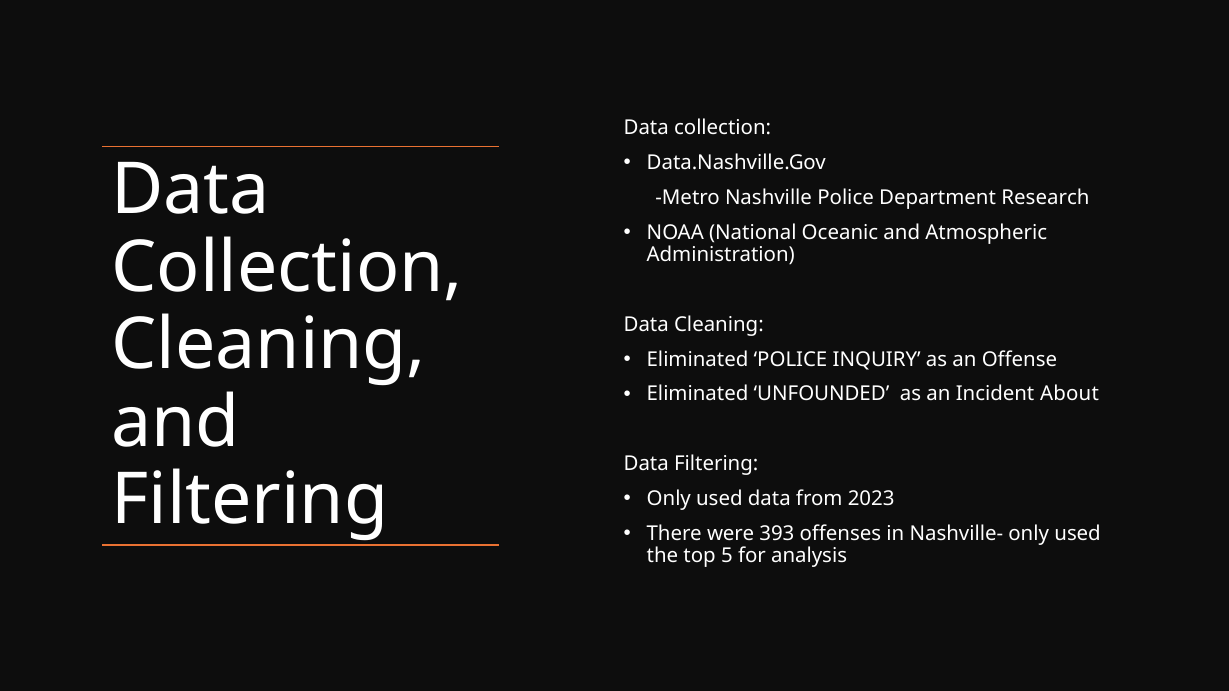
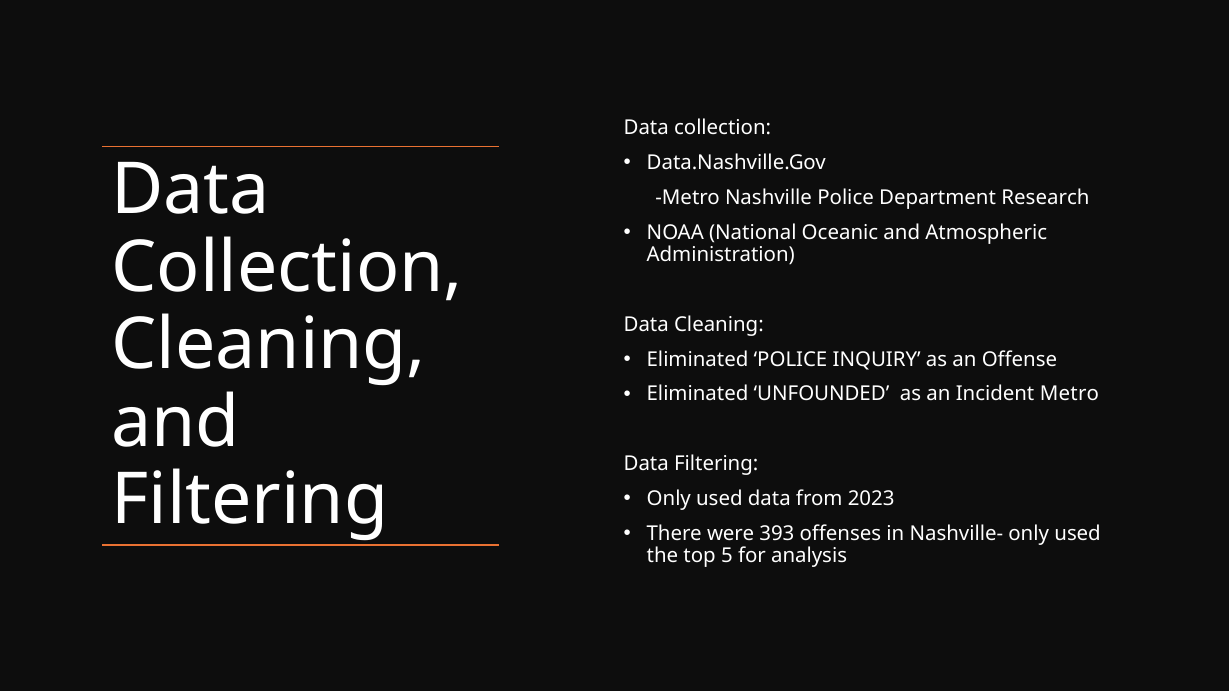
Incident About: About -> Metro
